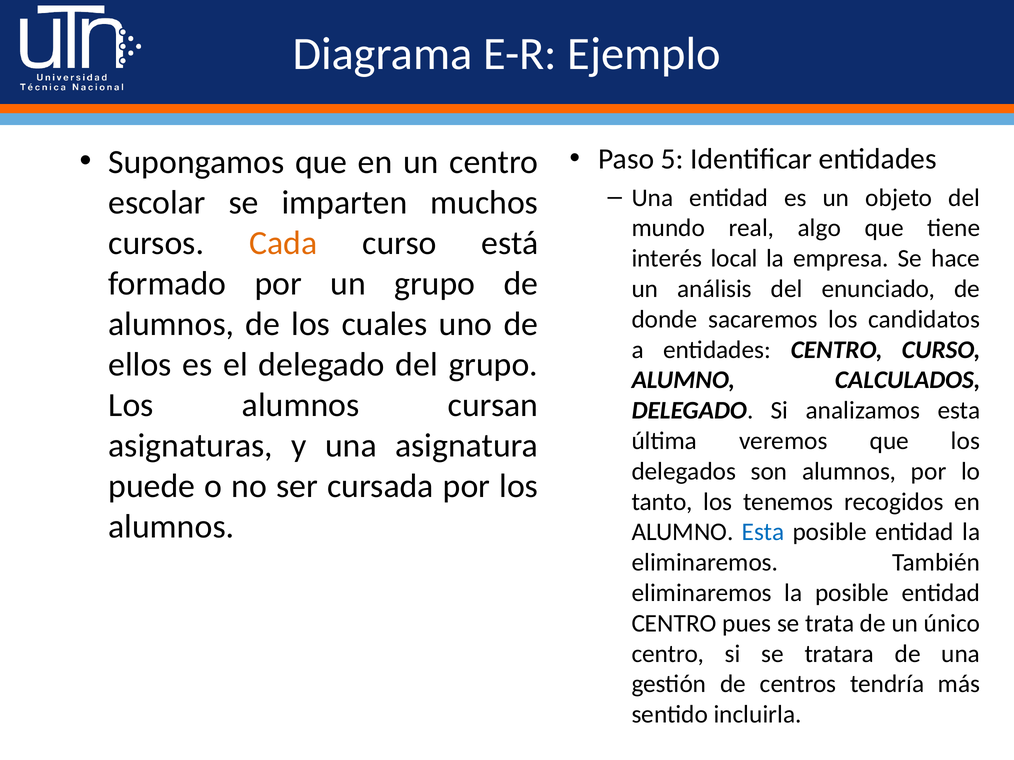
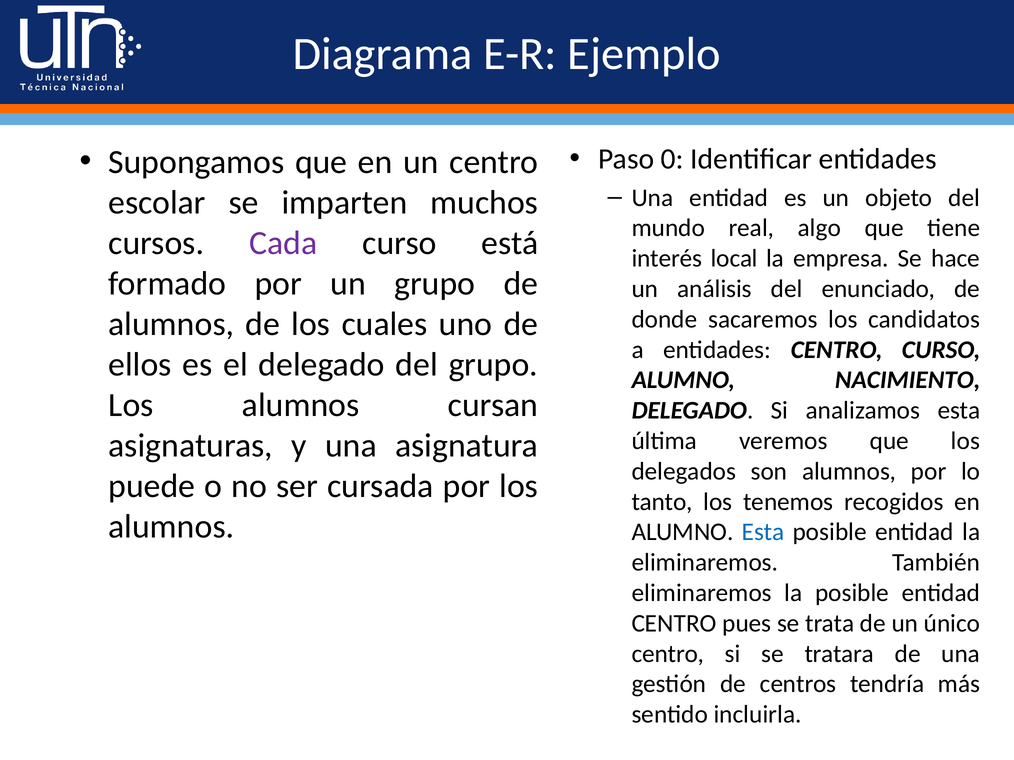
5: 5 -> 0
Cada colour: orange -> purple
CALCULADOS: CALCULADOS -> NACIMIENTO
